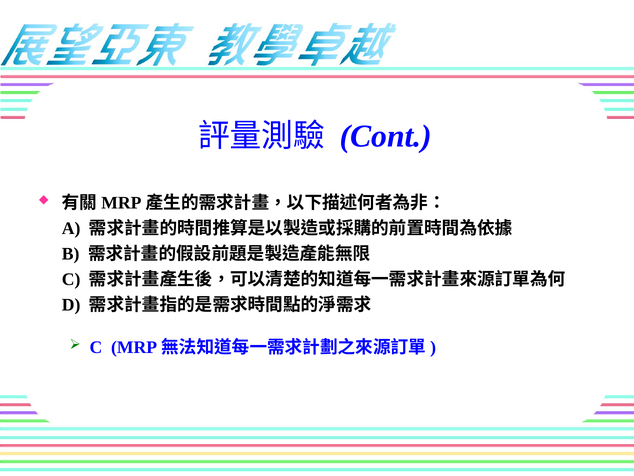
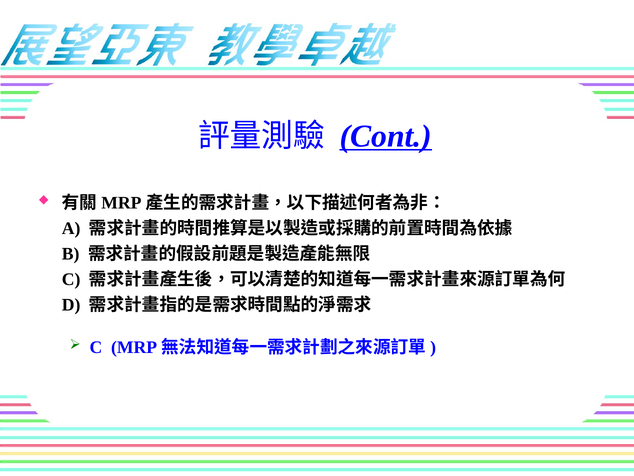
Cont underline: none -> present
